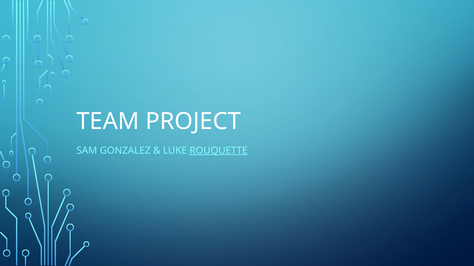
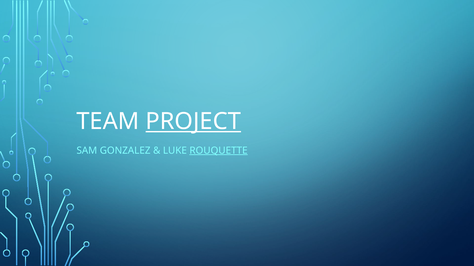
PROJECT underline: none -> present
